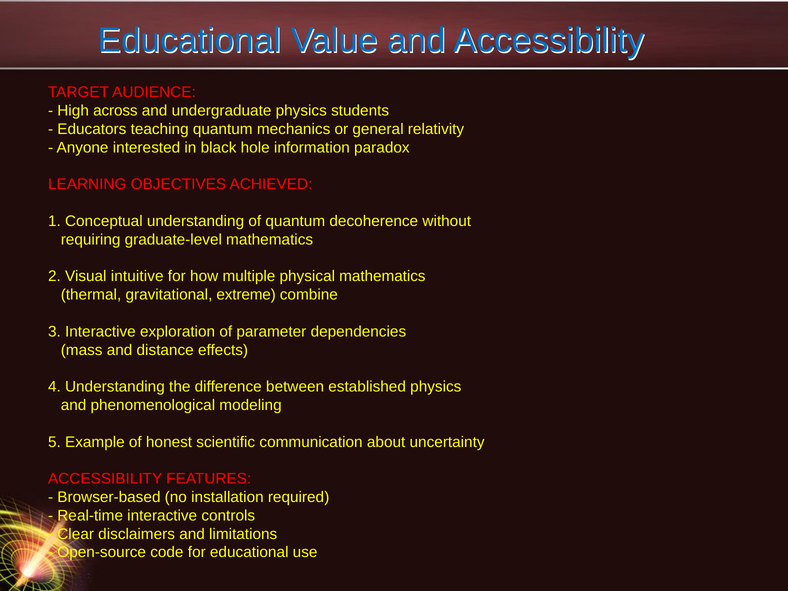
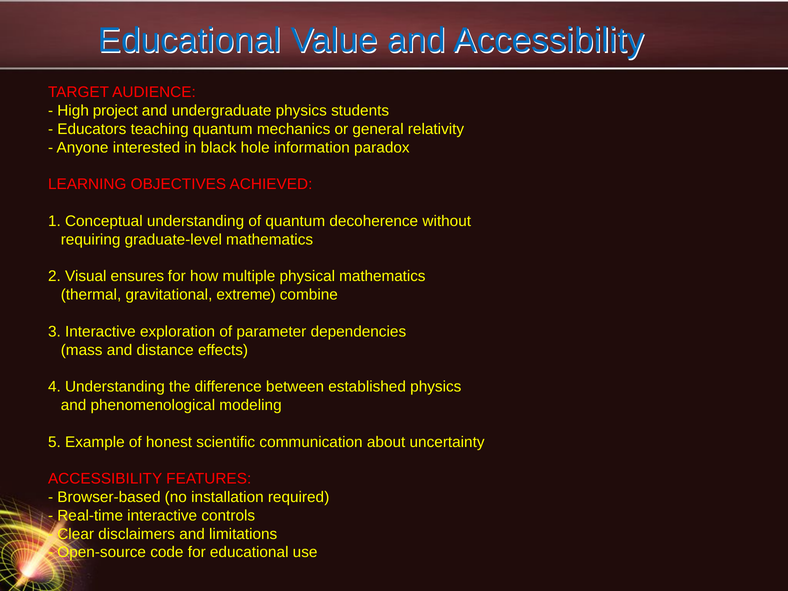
across: across -> project
intuitive: intuitive -> ensures
